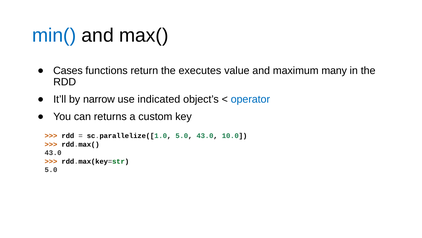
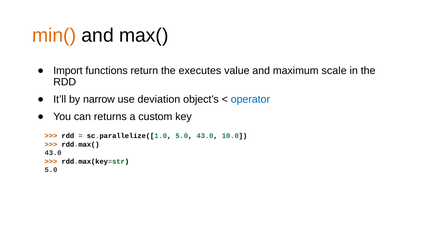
min( colour: blue -> orange
Cases: Cases -> Import
many: many -> scale
indicated: indicated -> deviation
